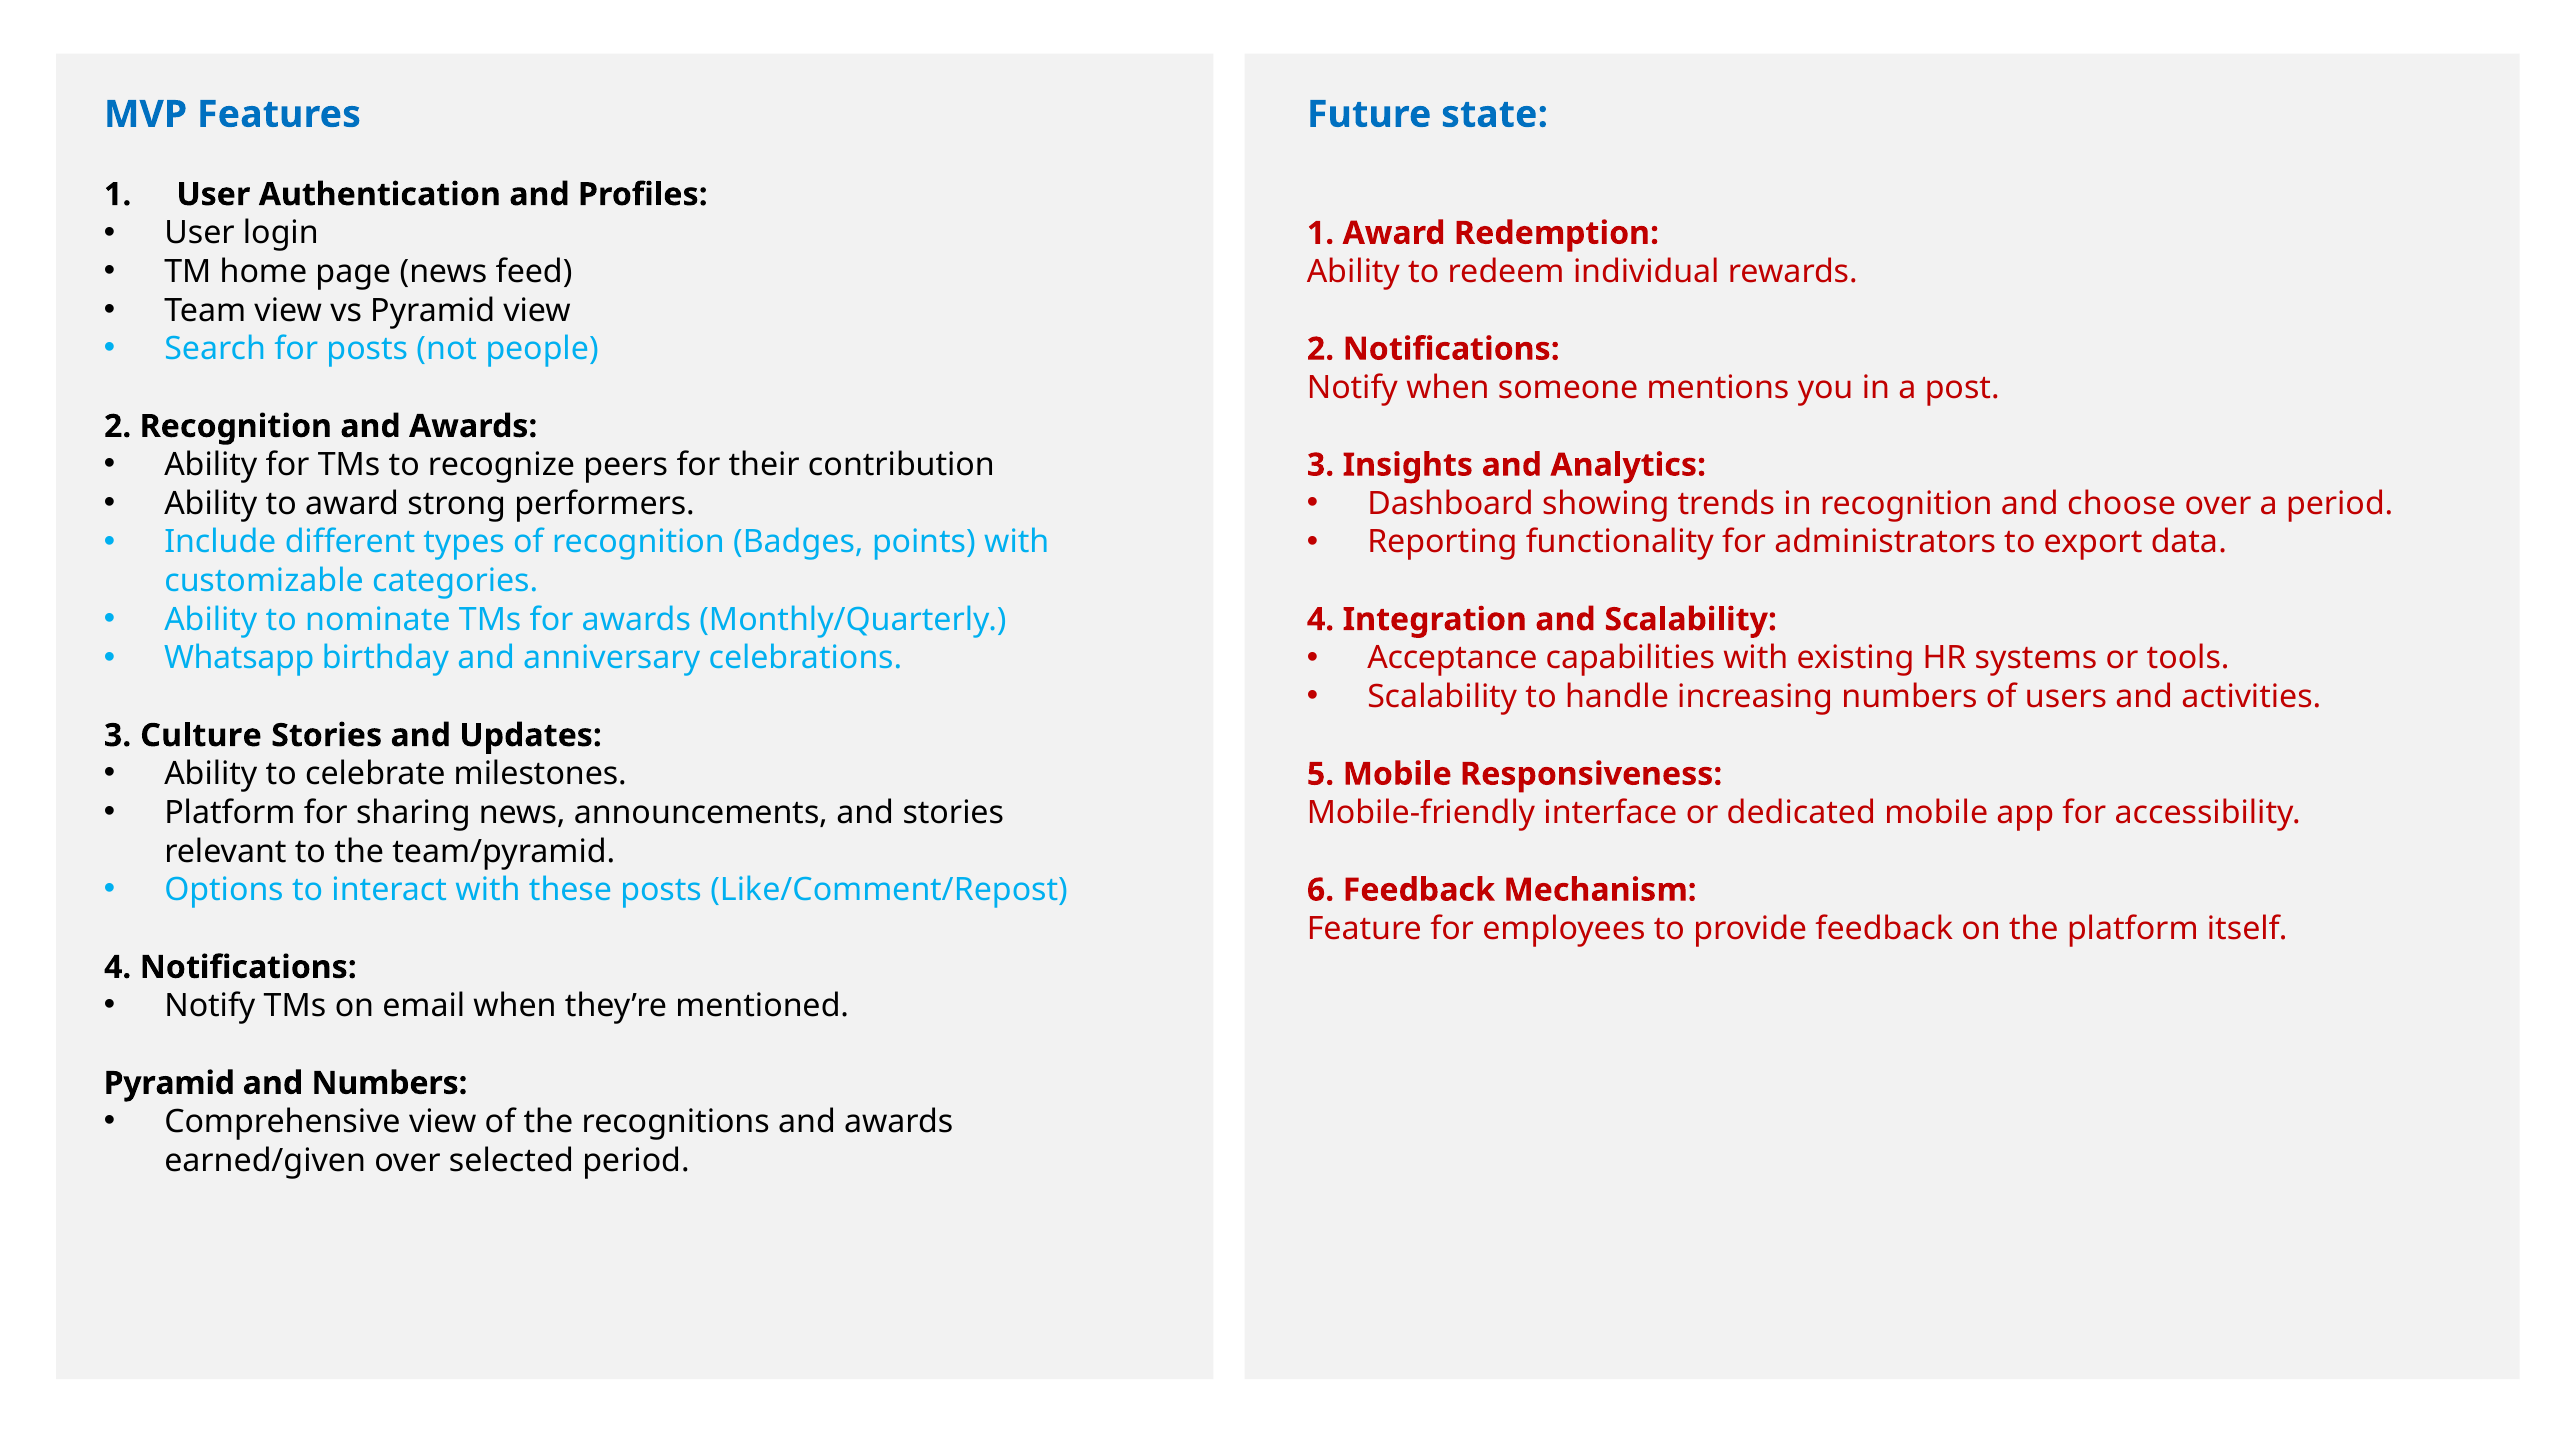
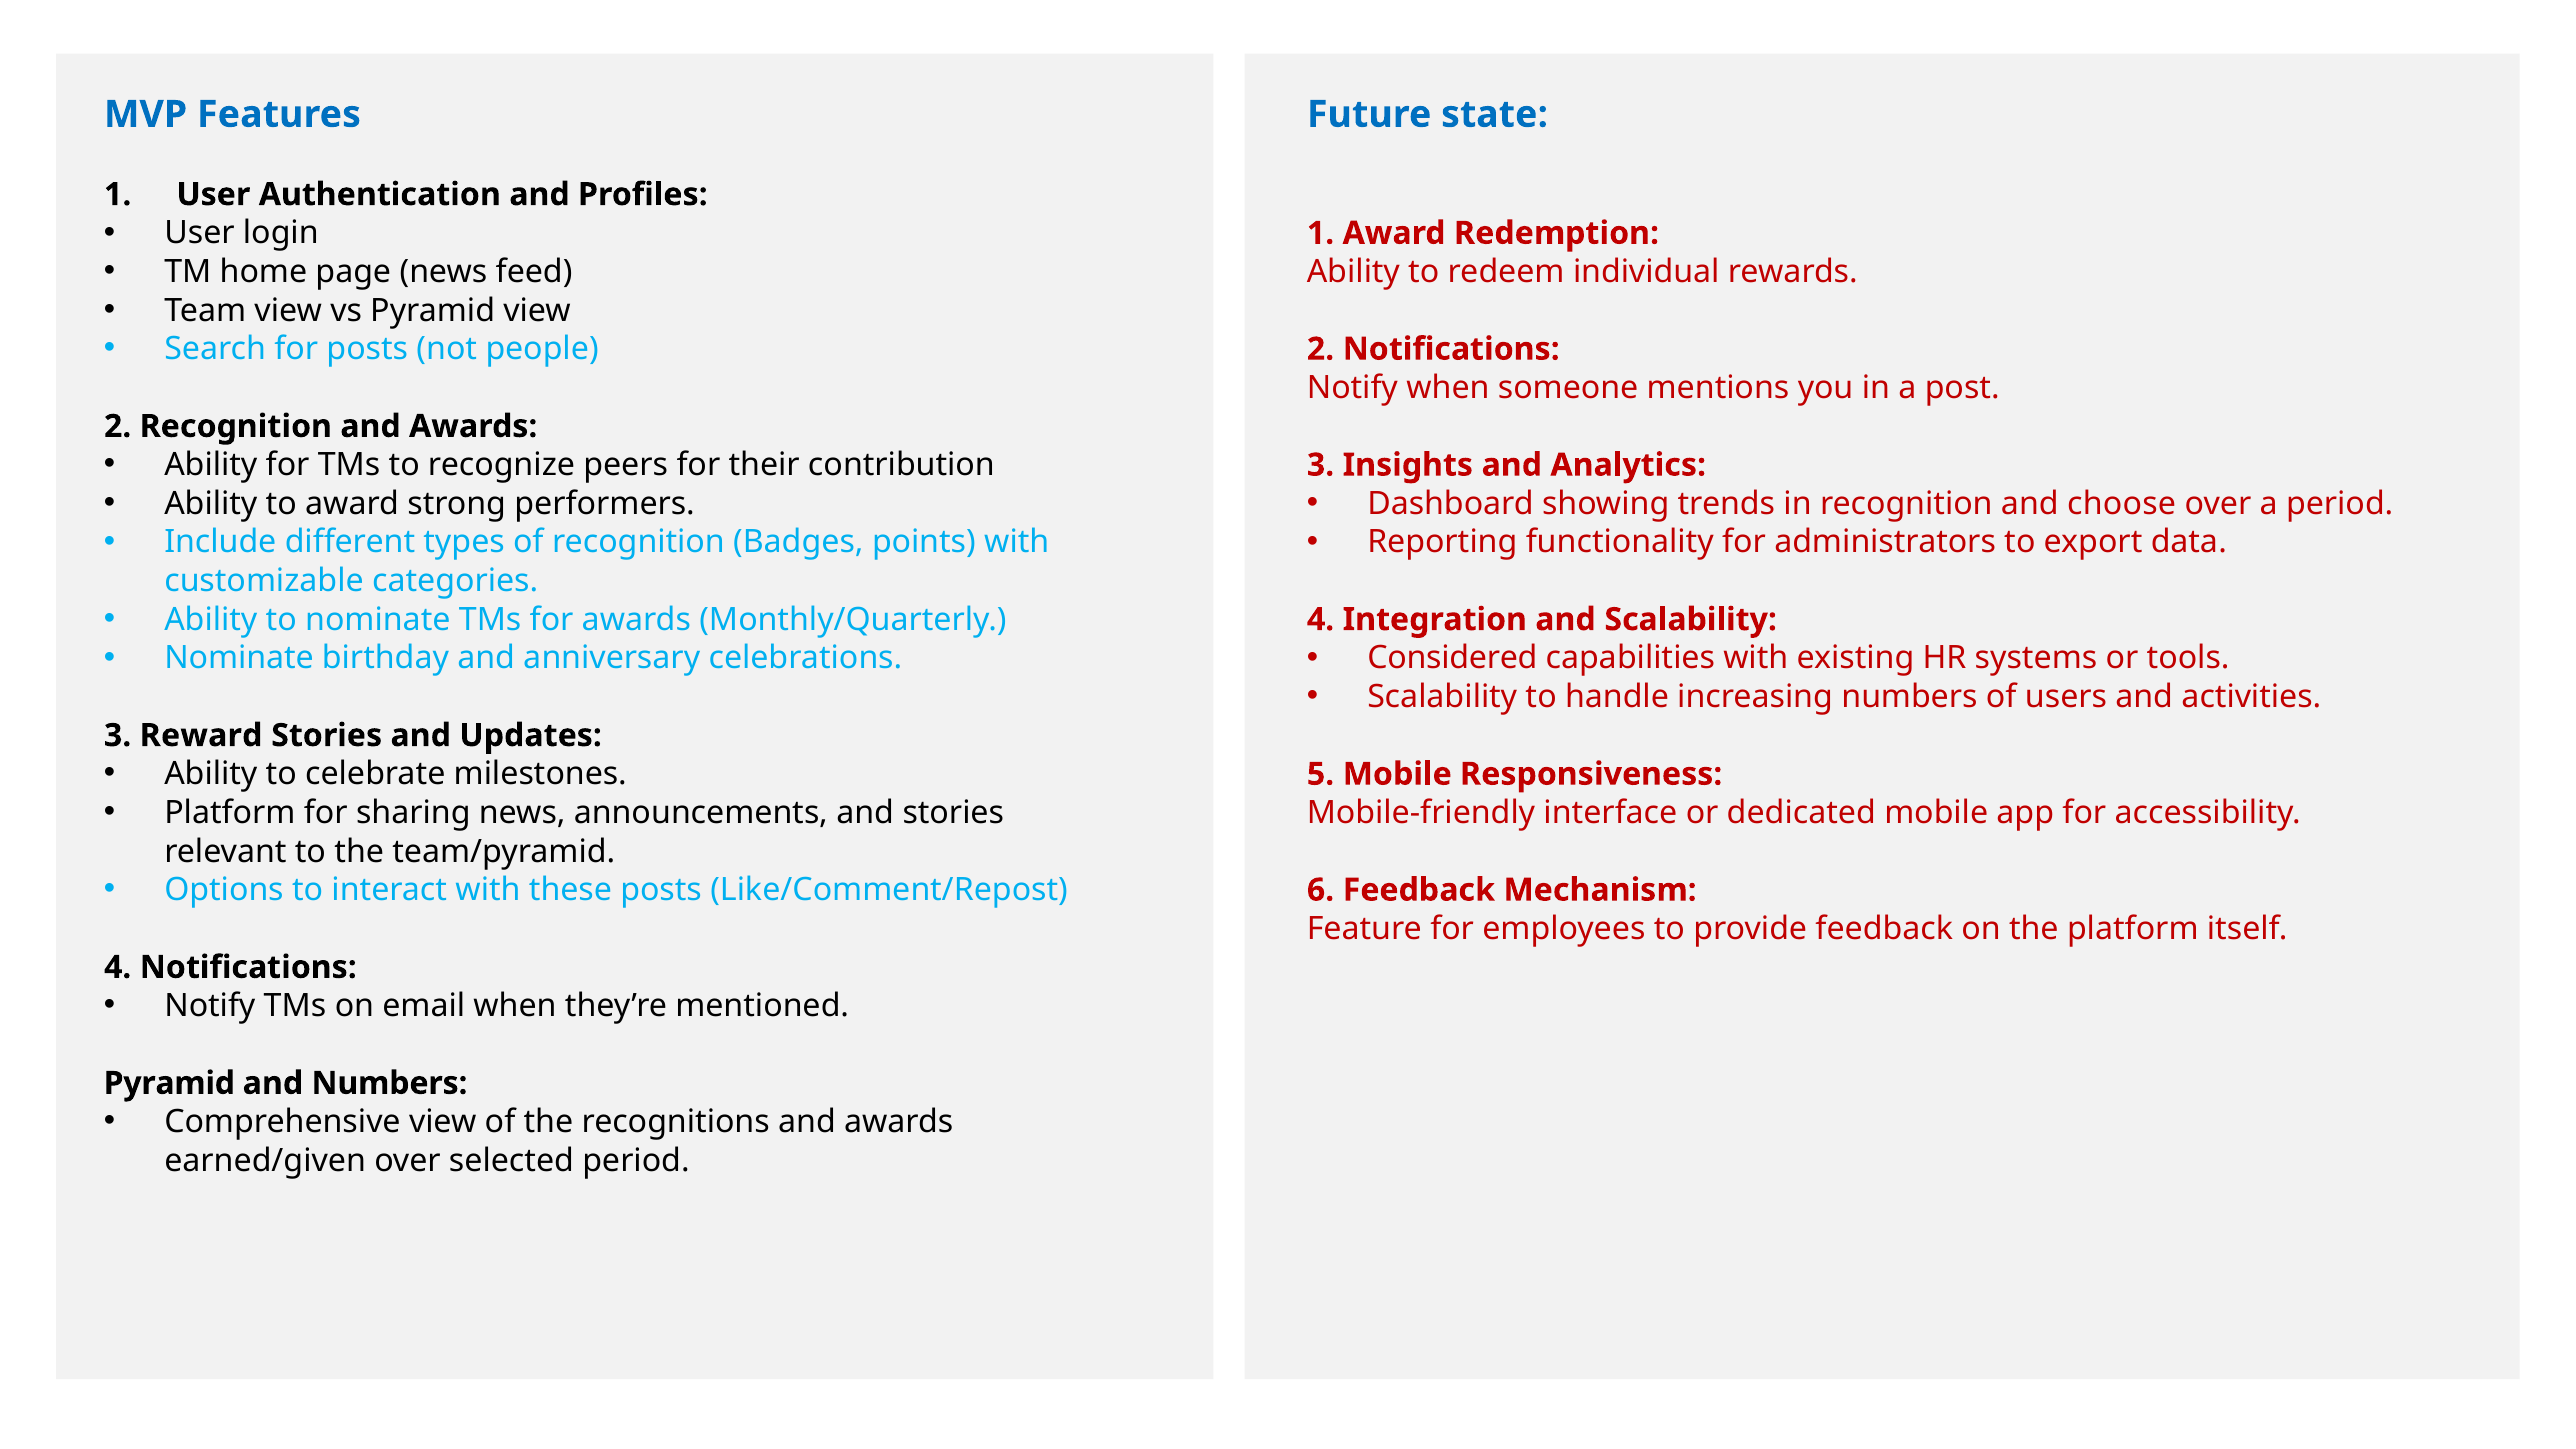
Whatsapp at (239, 658): Whatsapp -> Nominate
Acceptance: Acceptance -> Considered
Culture: Culture -> Reward
